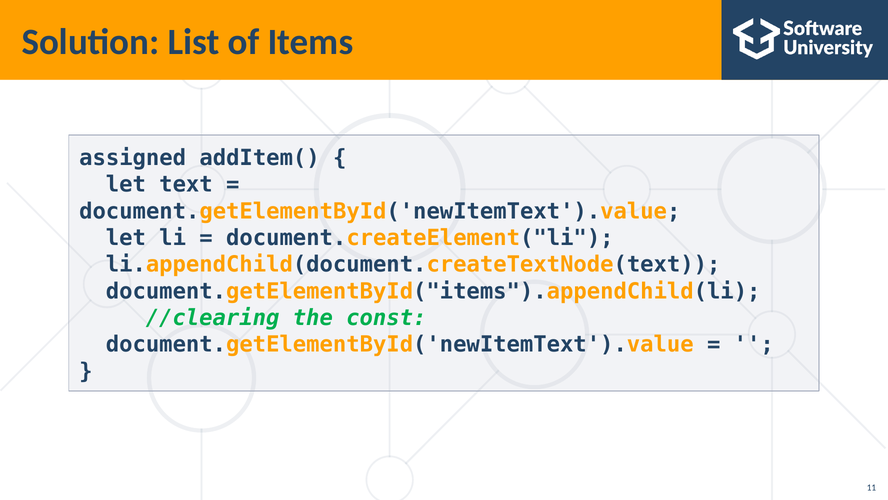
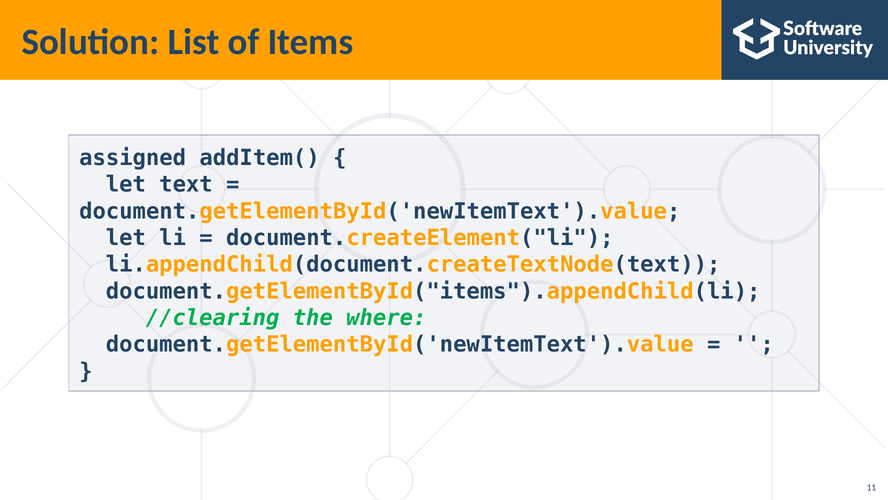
const: const -> where
